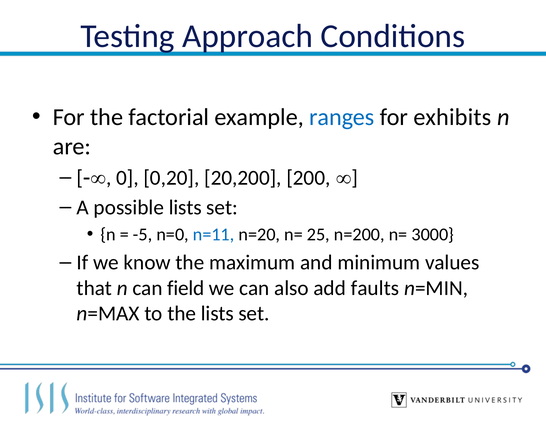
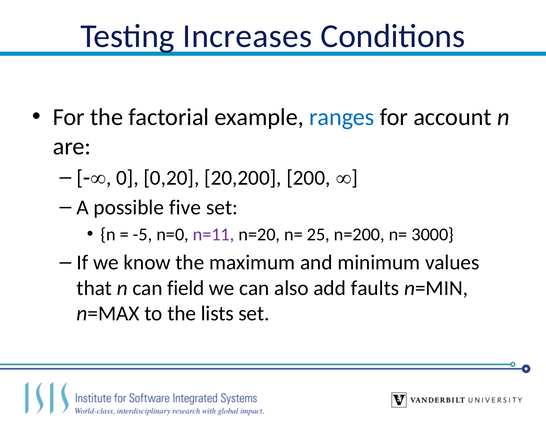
Approach: Approach -> Increases
exhibits: exhibits -> account
possible lists: lists -> five
n=11 colour: blue -> purple
